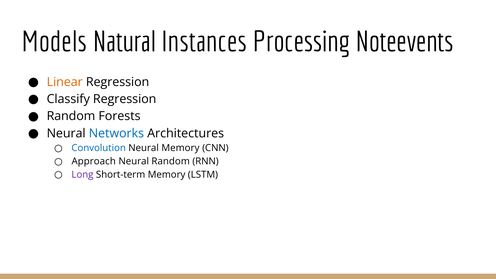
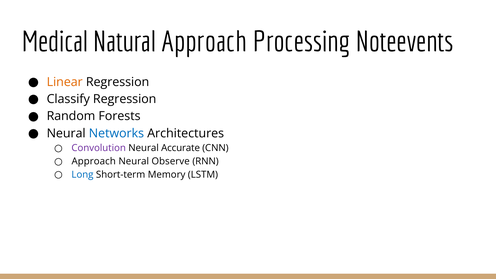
Models: Models -> Medical
Natural Instances: Instances -> Approach
Convolution colour: blue -> purple
Neural Memory: Memory -> Accurate
Neural Random: Random -> Observe
Long colour: purple -> blue
